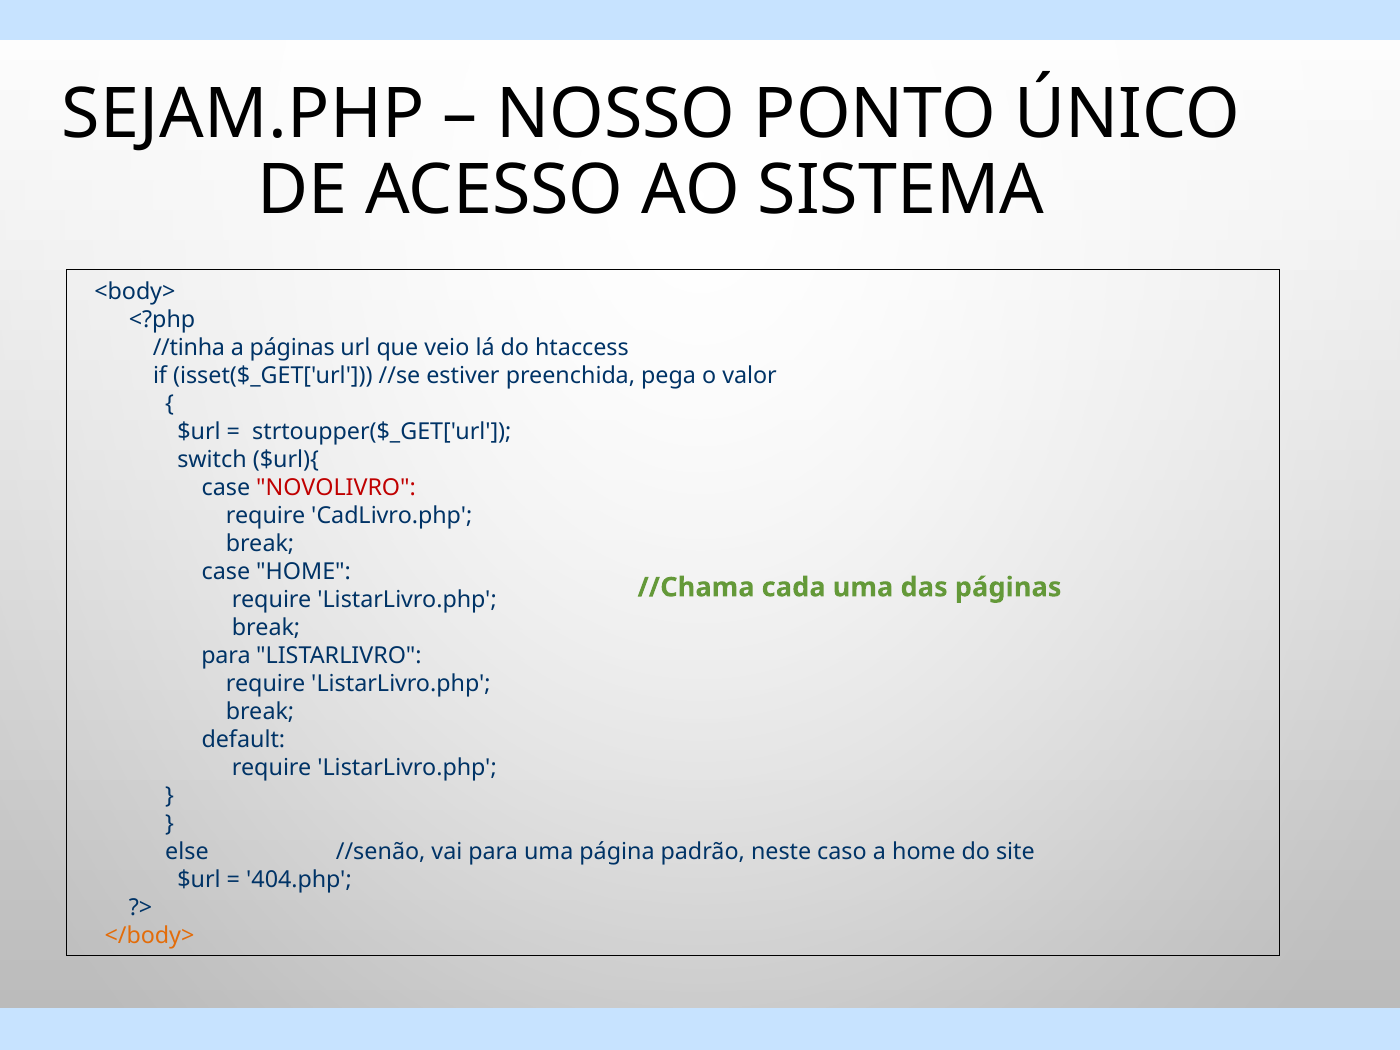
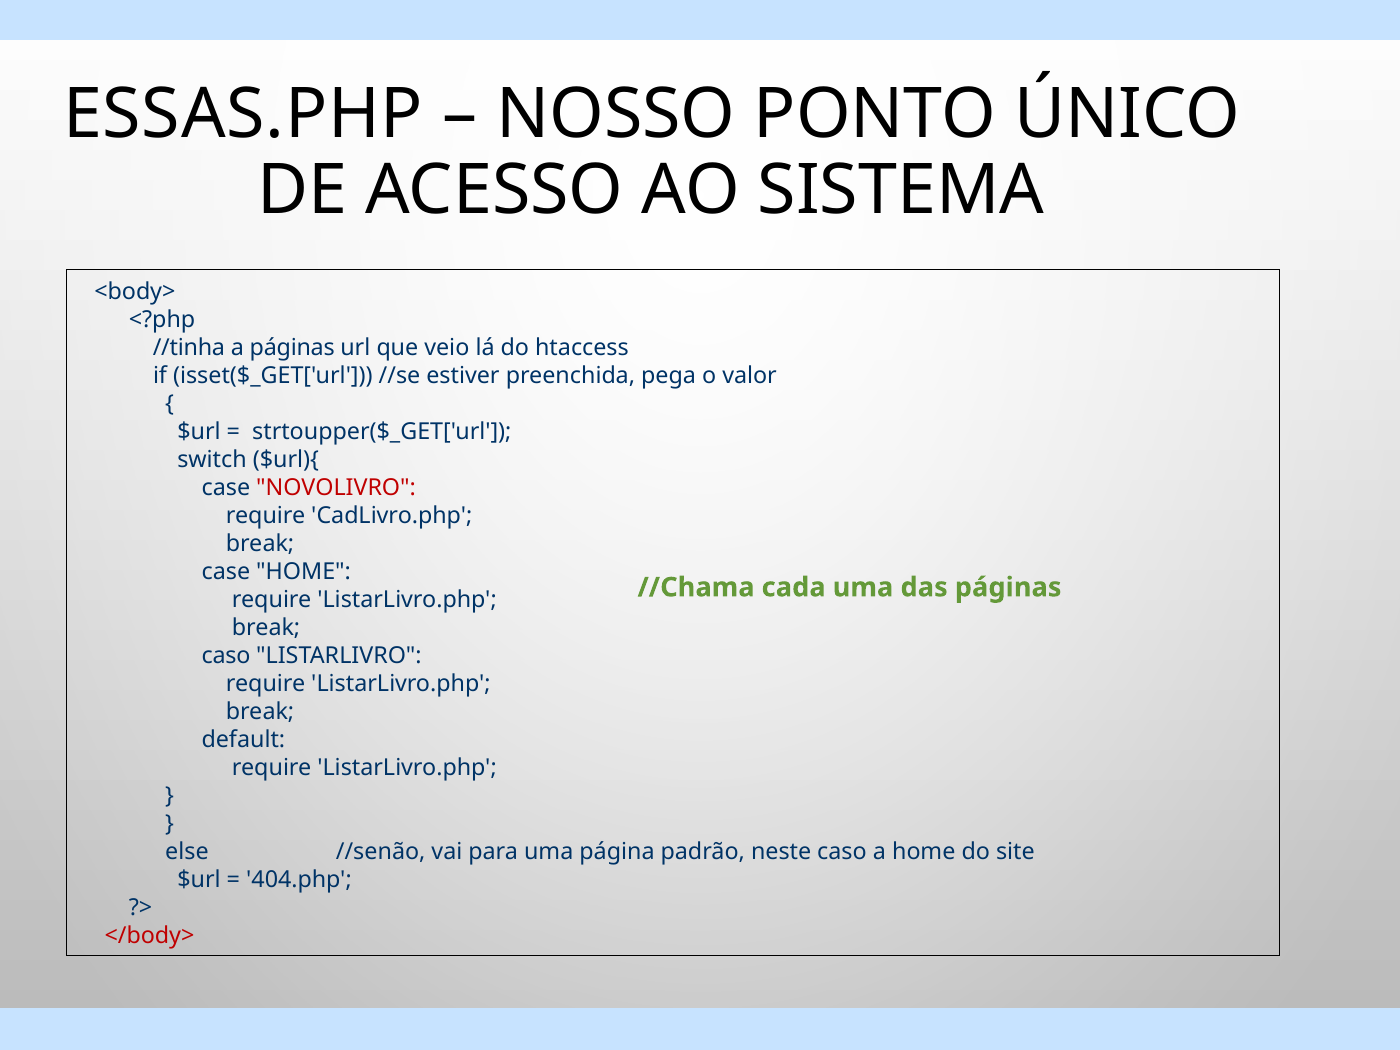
SEJAM.PHP: SEJAM.PHP -> ESSAS.PHP
para at (226, 656): para -> caso
</body> colour: orange -> red
